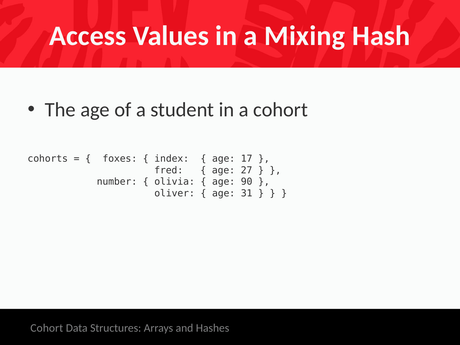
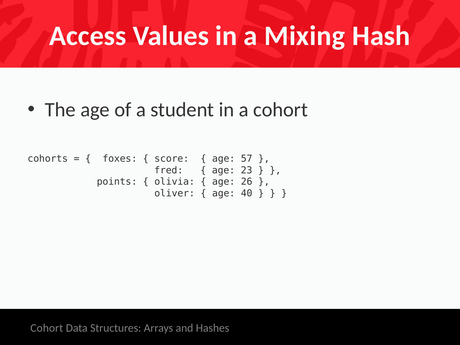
index: index -> score
17: 17 -> 57
27: 27 -> 23
number: number -> points
90: 90 -> 26
31: 31 -> 40
